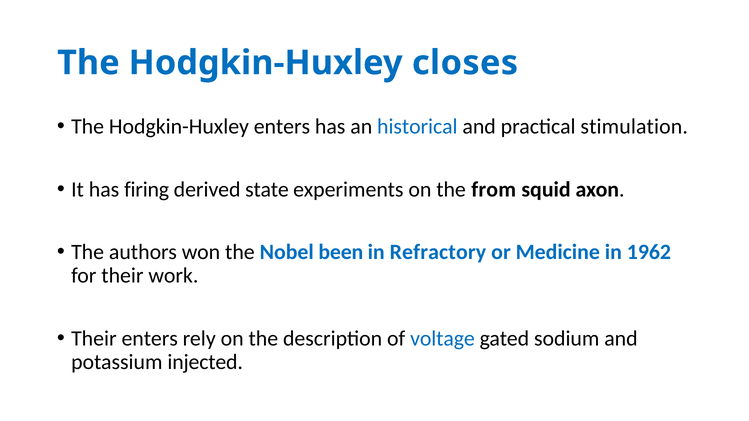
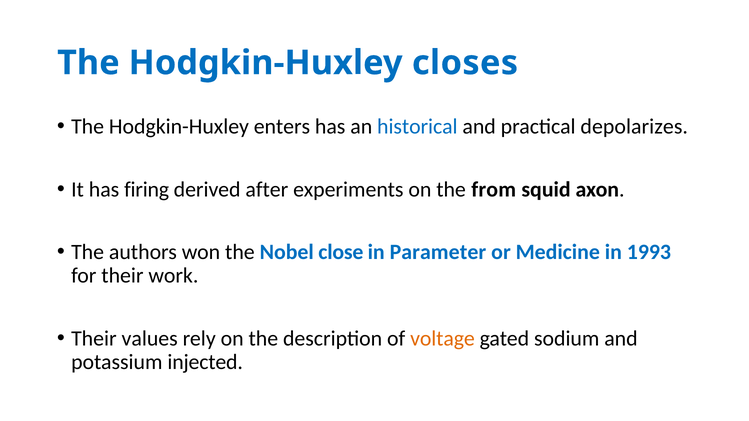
stimulation: stimulation -> depolarizes
state: state -> after
been: been -> close
Refractory: Refractory -> Parameter
1962: 1962 -> 1993
Their enters: enters -> values
voltage colour: blue -> orange
